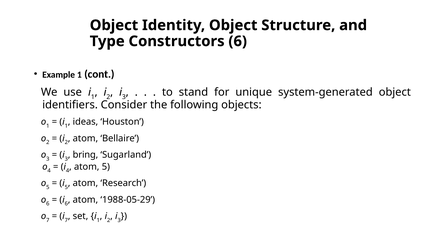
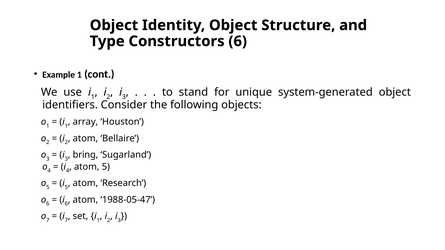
ideas: ideas -> array
1988-05-29: 1988-05-29 -> 1988-05-47
